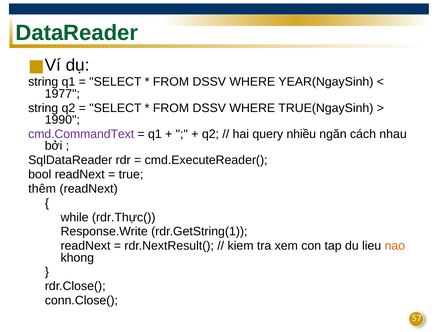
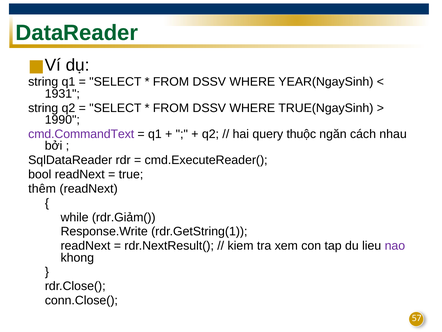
1977: 1977 -> 1931
nhiều: nhiều -> thuộc
rdr.Thực(: rdr.Thực( -> rdr.Giảm(
nao colour: orange -> purple
